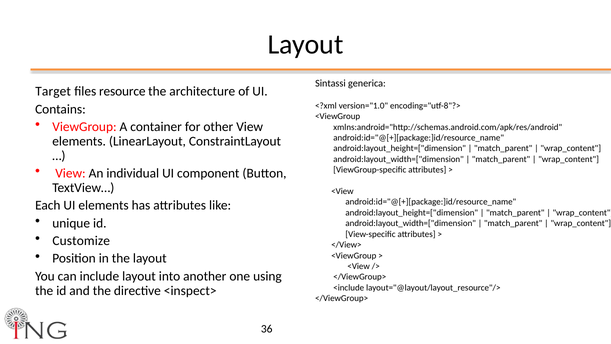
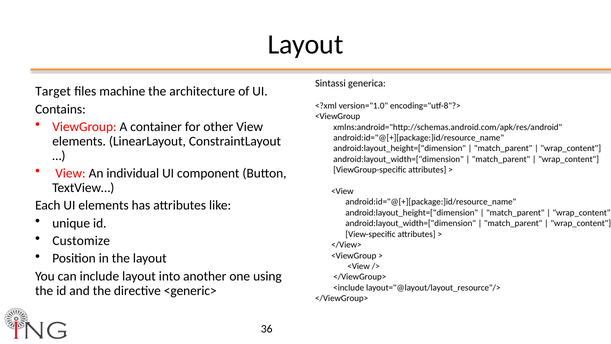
resource: resource -> machine
<inspect>: <inspect> -> <generic>
